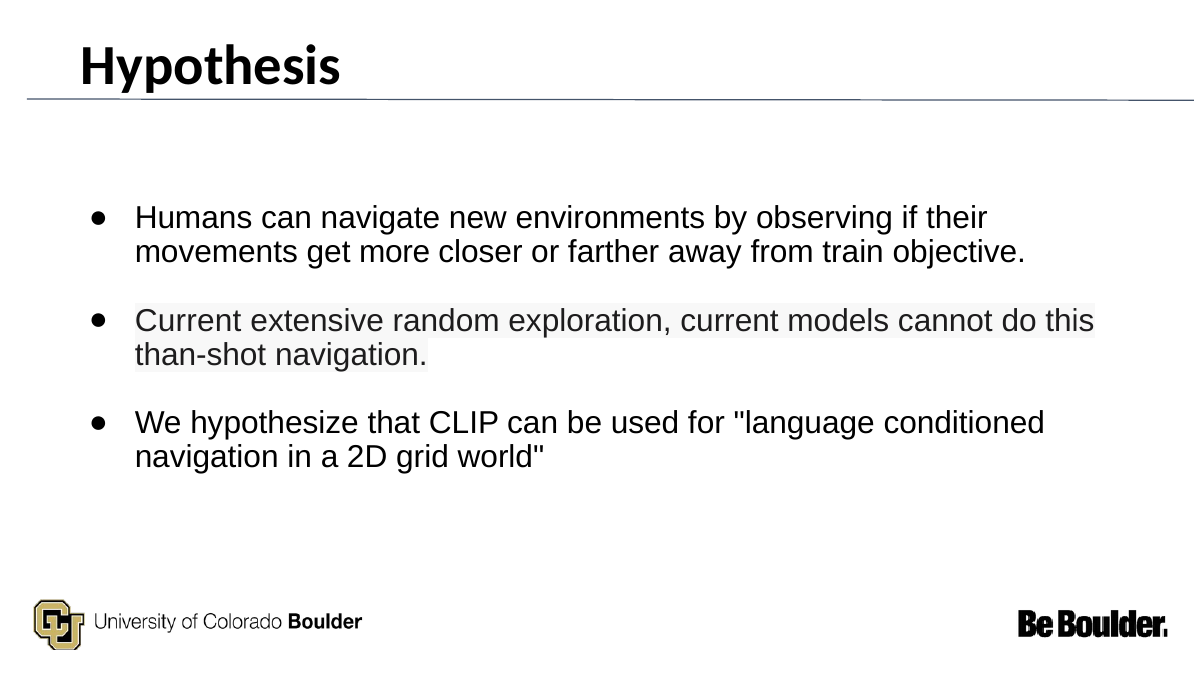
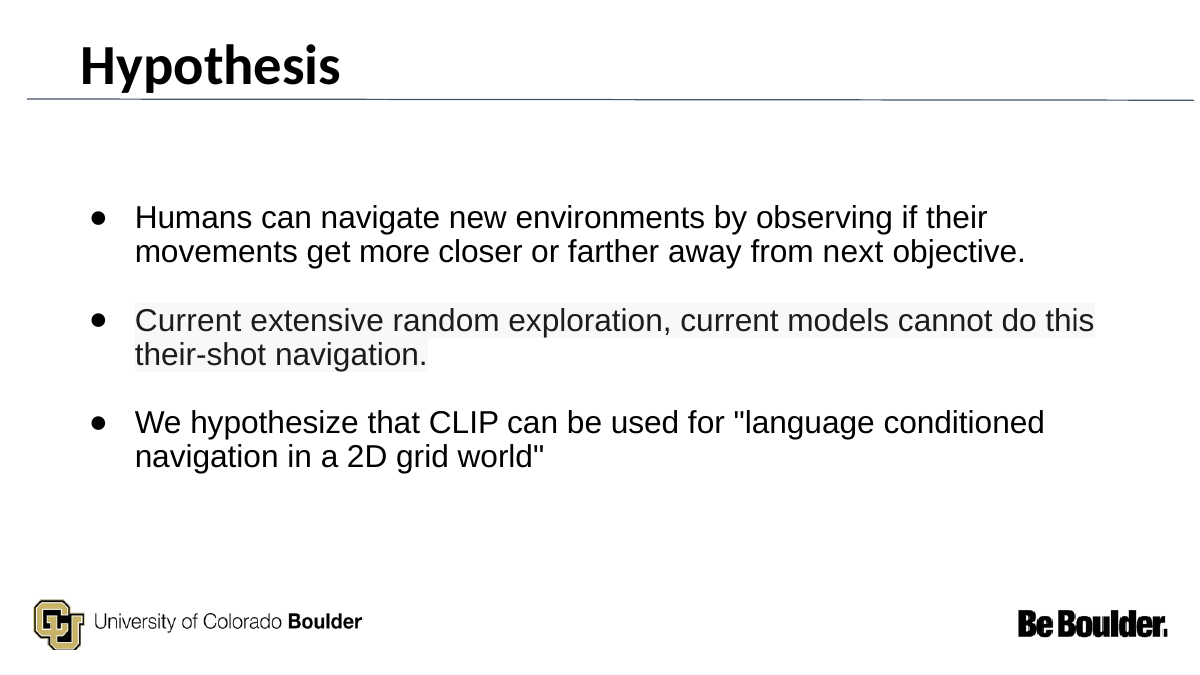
train: train -> next
than-shot: than-shot -> their-shot
